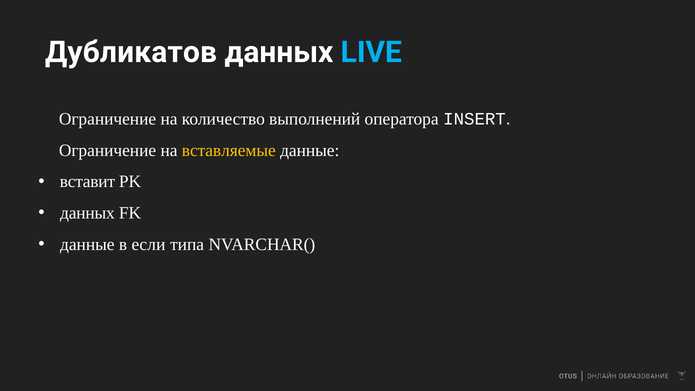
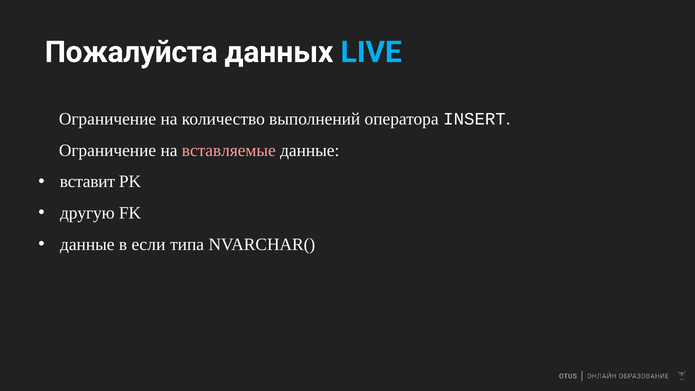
Дубликатов: Дубликатов -> Пожалуйста
вставляемые colour: yellow -> pink
данных at (87, 213): данных -> другую
